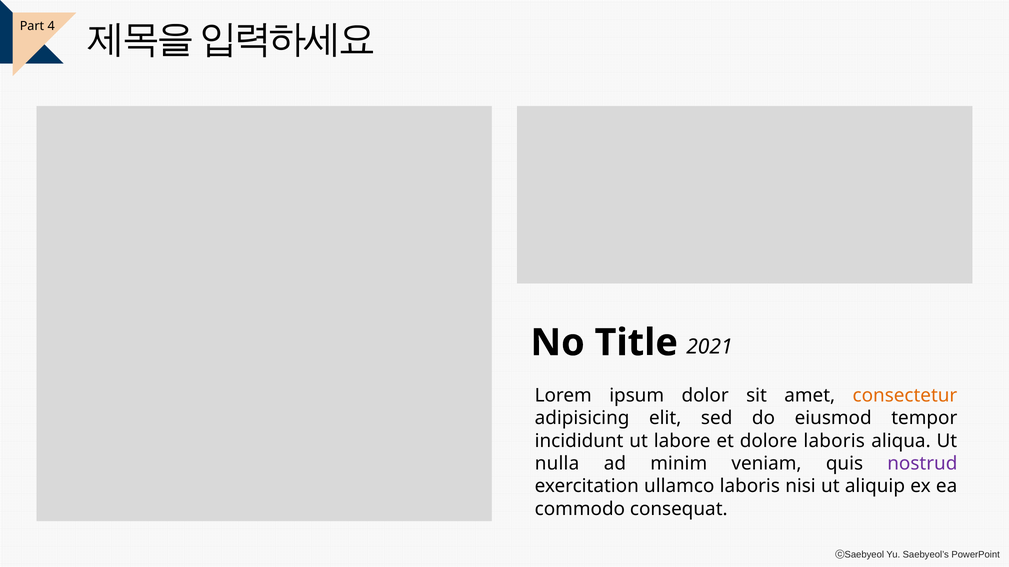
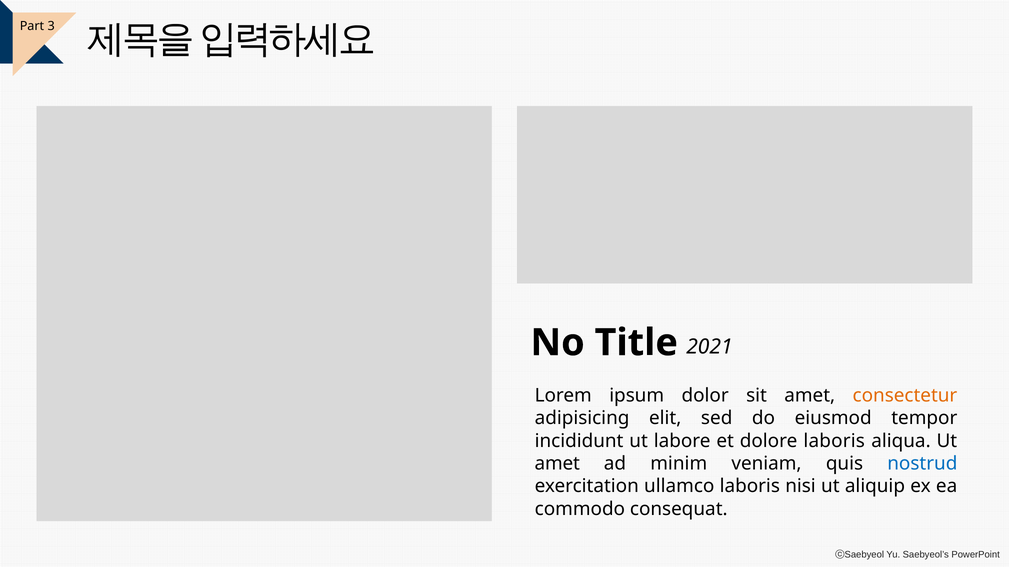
4: 4 -> 3
nulla at (557, 464): nulla -> amet
nostrud colour: purple -> blue
